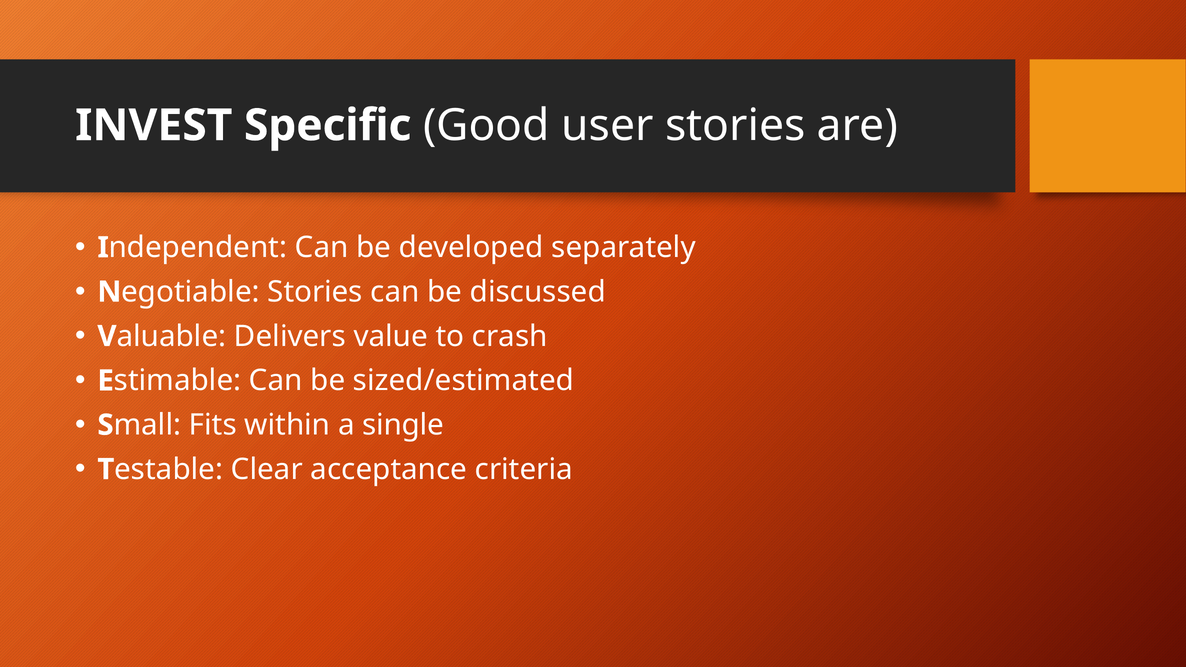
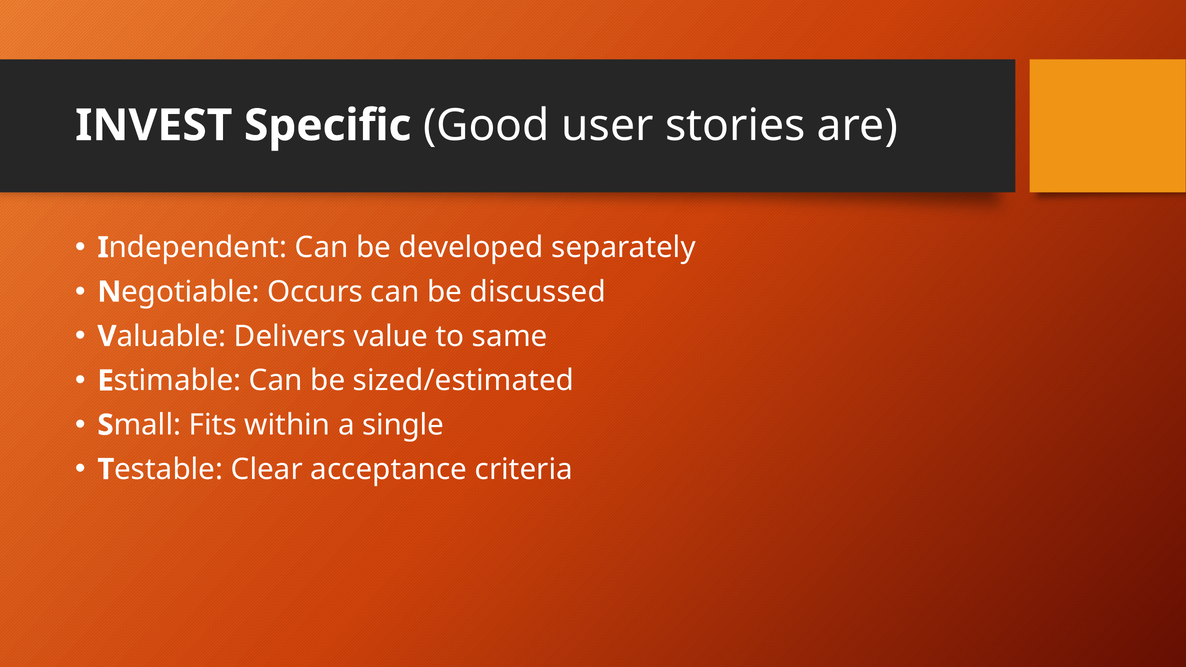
Stories at (315, 292): Stories -> Occurs
crash: crash -> same
